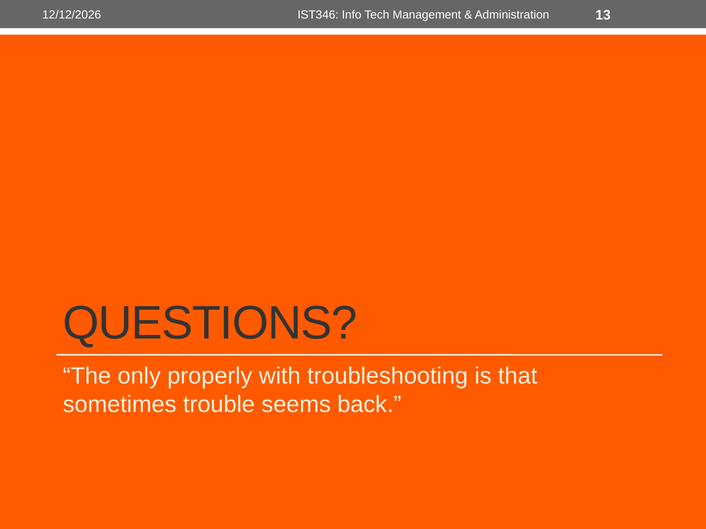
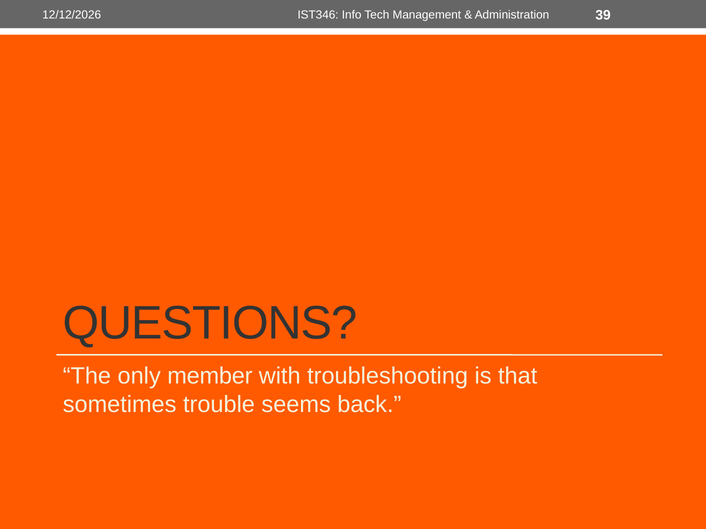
13: 13 -> 39
properly: properly -> member
